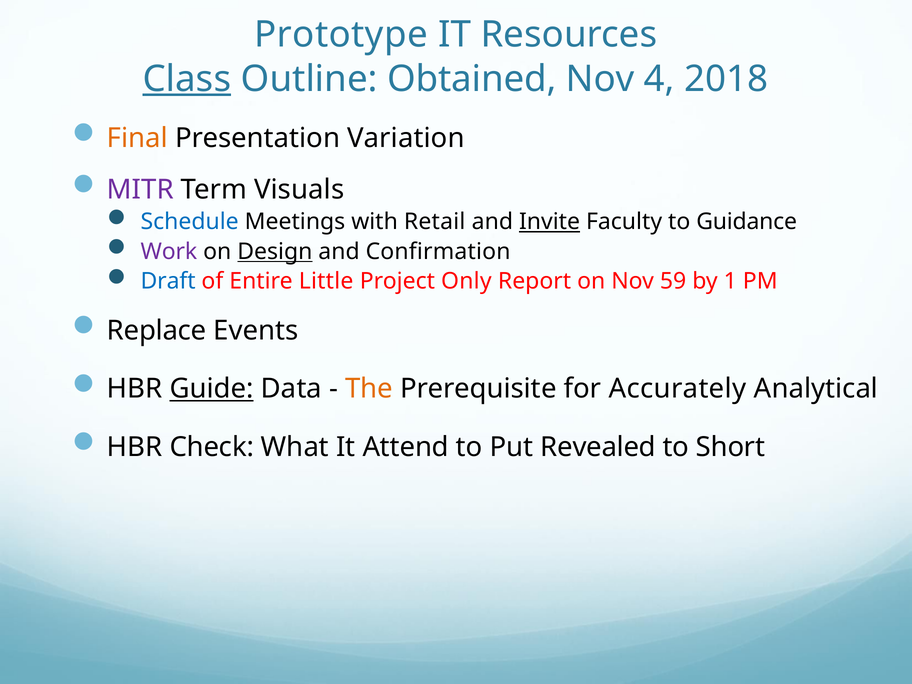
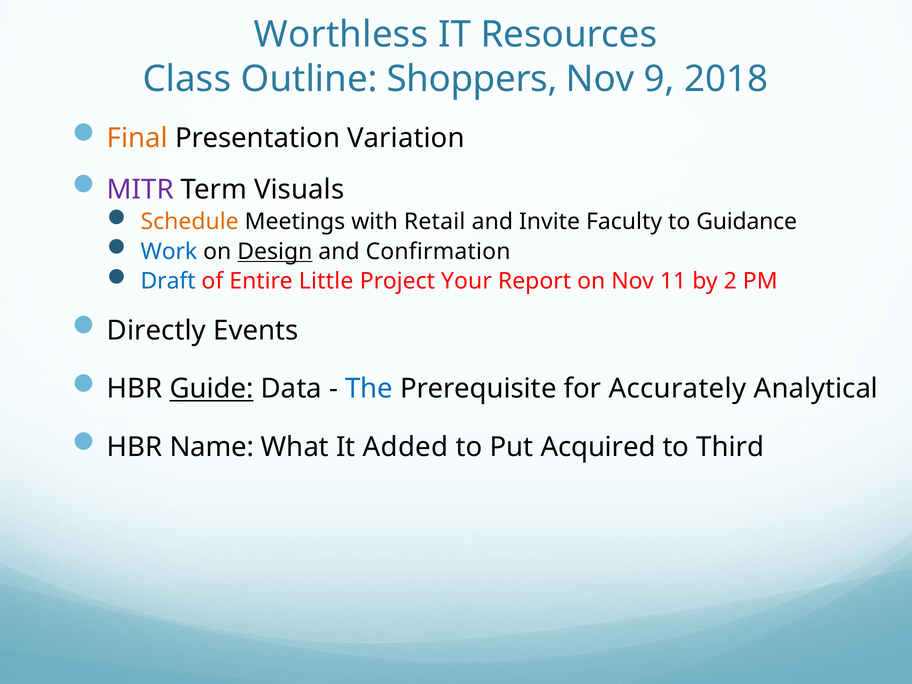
Prototype: Prototype -> Worthless
Class underline: present -> none
Obtained: Obtained -> Shoppers
4: 4 -> 9
Schedule colour: blue -> orange
Invite underline: present -> none
Work colour: purple -> blue
Only: Only -> Your
59: 59 -> 11
1: 1 -> 2
Replace: Replace -> Directly
The colour: orange -> blue
Check: Check -> Name
Attend: Attend -> Added
Revealed: Revealed -> Acquired
Short: Short -> Third
